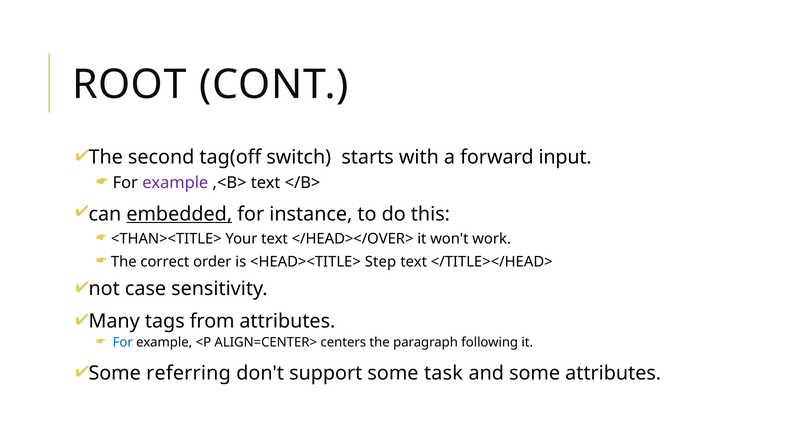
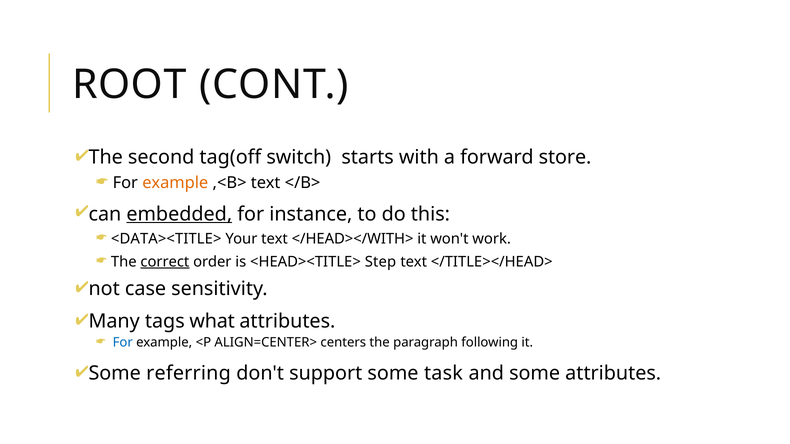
input: input -> store
example at (175, 183) colour: purple -> orange
<THAN><TITLE>: <THAN><TITLE> -> <DATA><TITLE>
</HEAD></OVER>: </HEAD></OVER> -> </HEAD></WITH>
correct underline: none -> present
from: from -> what
